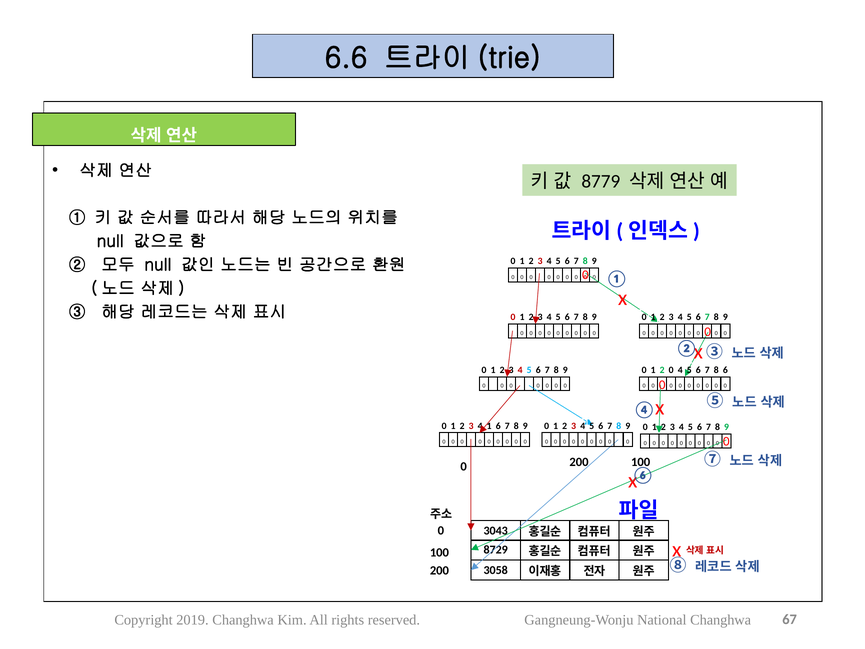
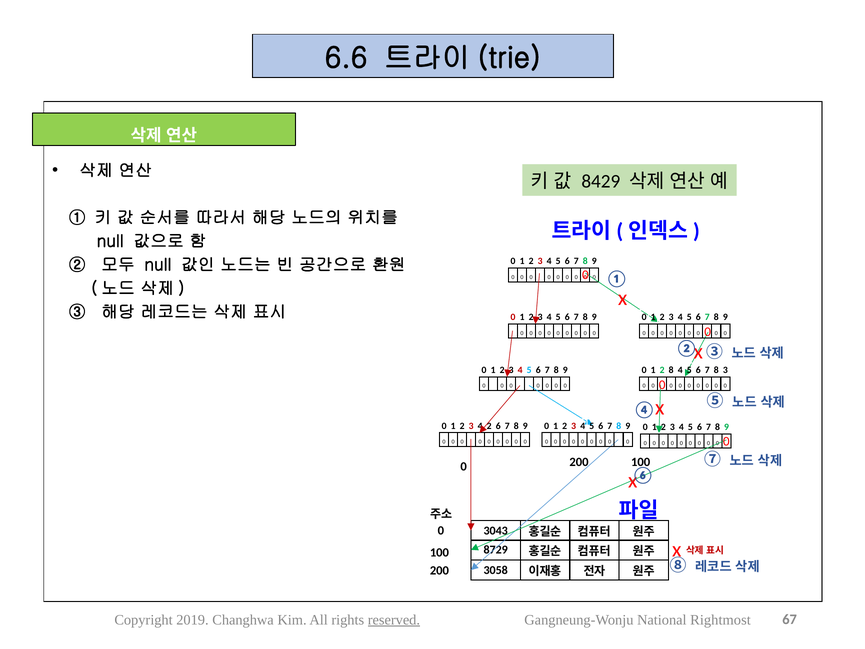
8779: 8779 -> 8429
2 0: 0 -> 8
8 6: 6 -> 3
1 at (489, 426): 1 -> 2
reserved underline: none -> present
National Changhwa: Changhwa -> Rightmost
